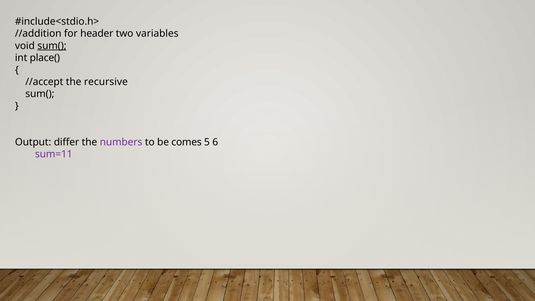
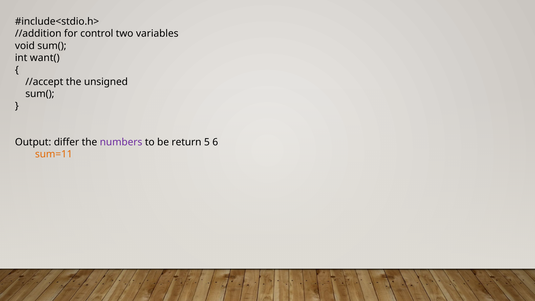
header: header -> control
sum( at (52, 46) underline: present -> none
place(: place( -> want(
recursive: recursive -> unsigned
comes: comes -> return
sum=11 colour: purple -> orange
